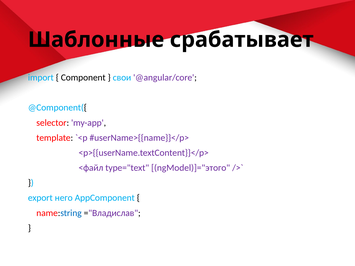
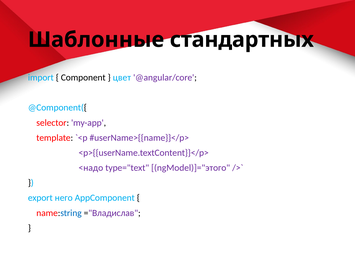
срабатывает: срабатывает -> стандартных
свои: свои -> цвет
<файл: <файл -> <надо
